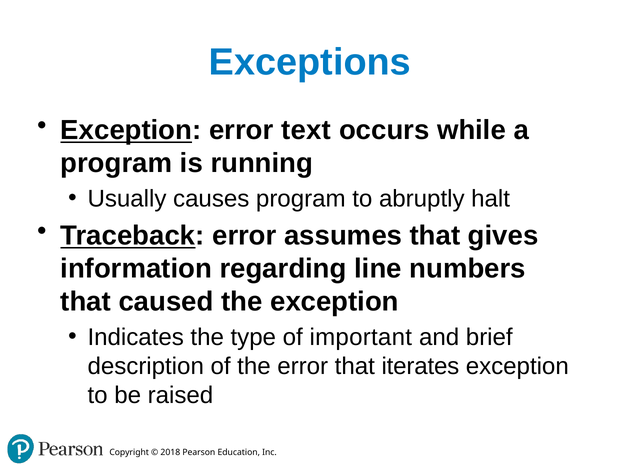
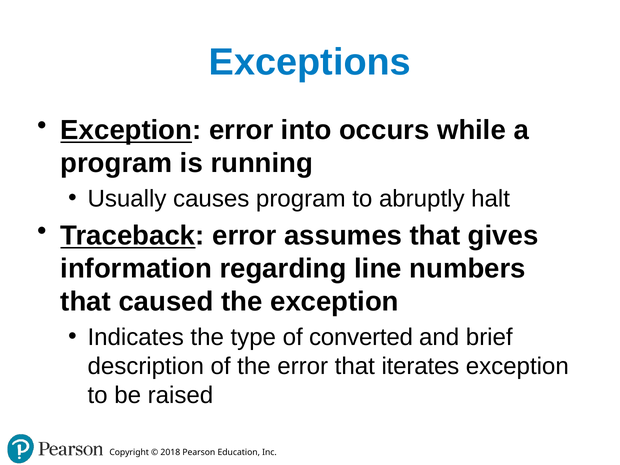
text: text -> into
important: important -> converted
